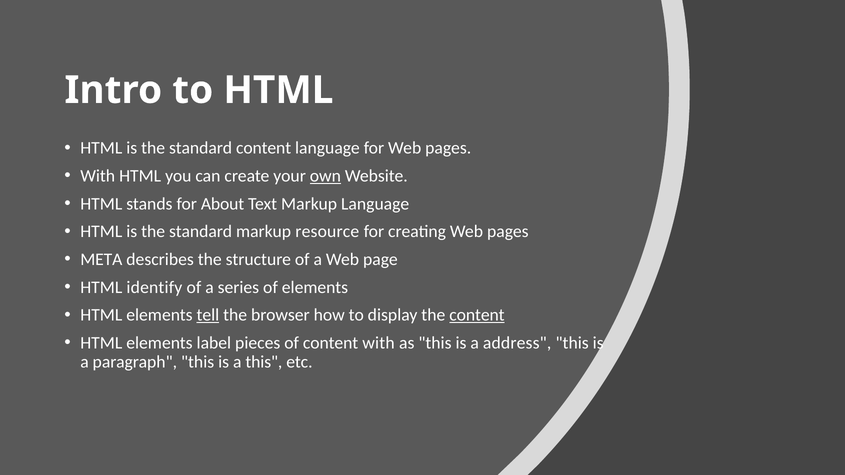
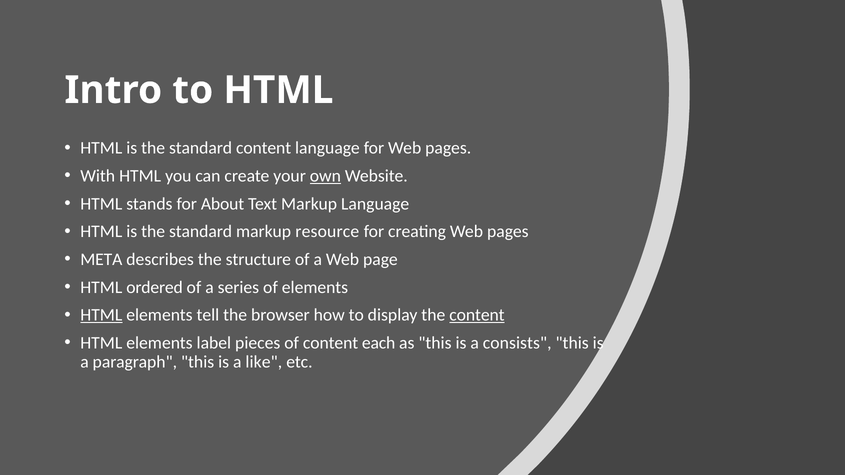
identify: identify -> ordered
HTML at (101, 315) underline: none -> present
tell underline: present -> none
content with: with -> each
address: address -> consists
a this: this -> like
